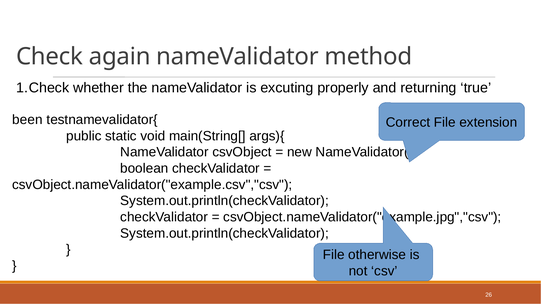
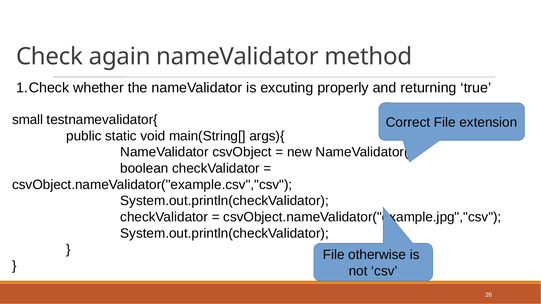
been: been -> small
